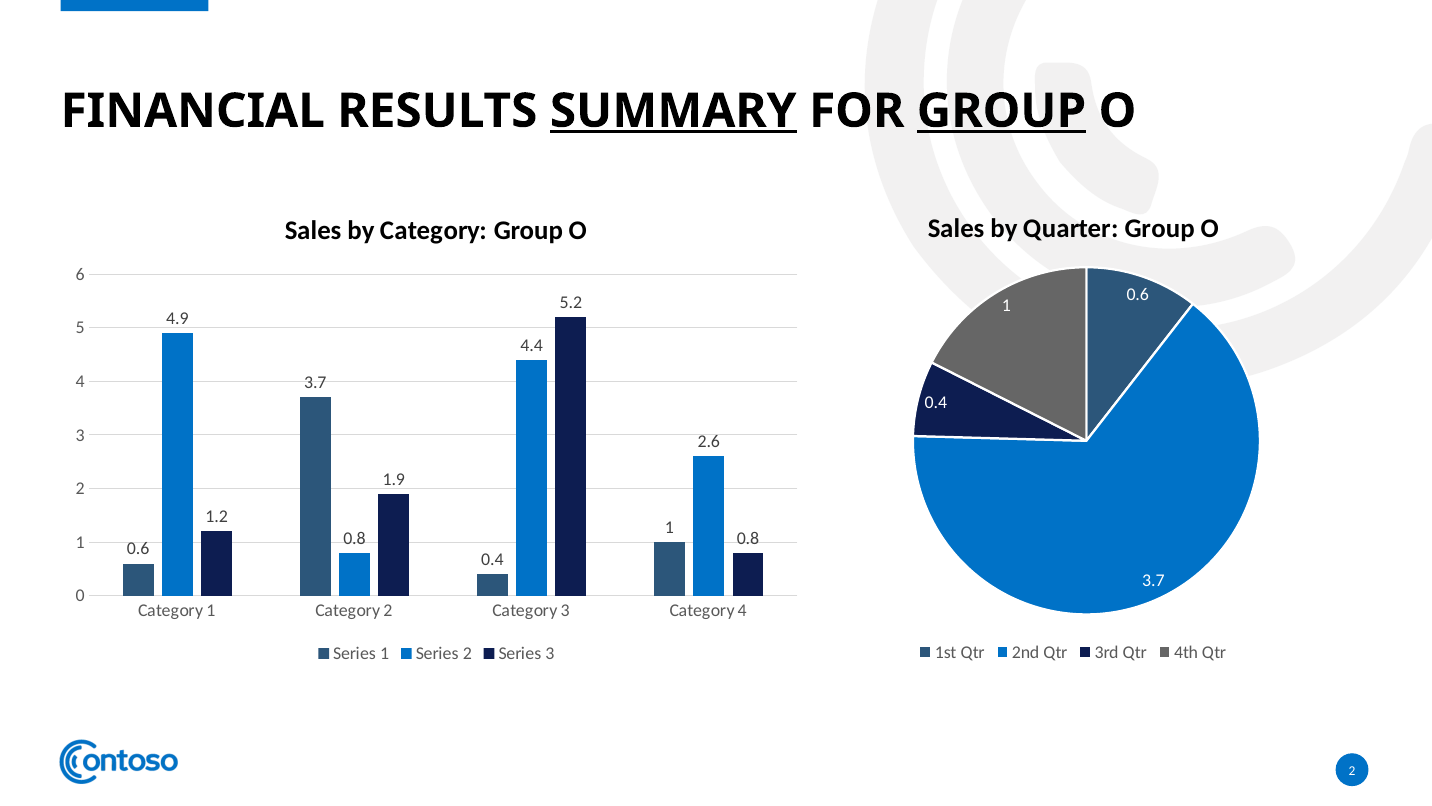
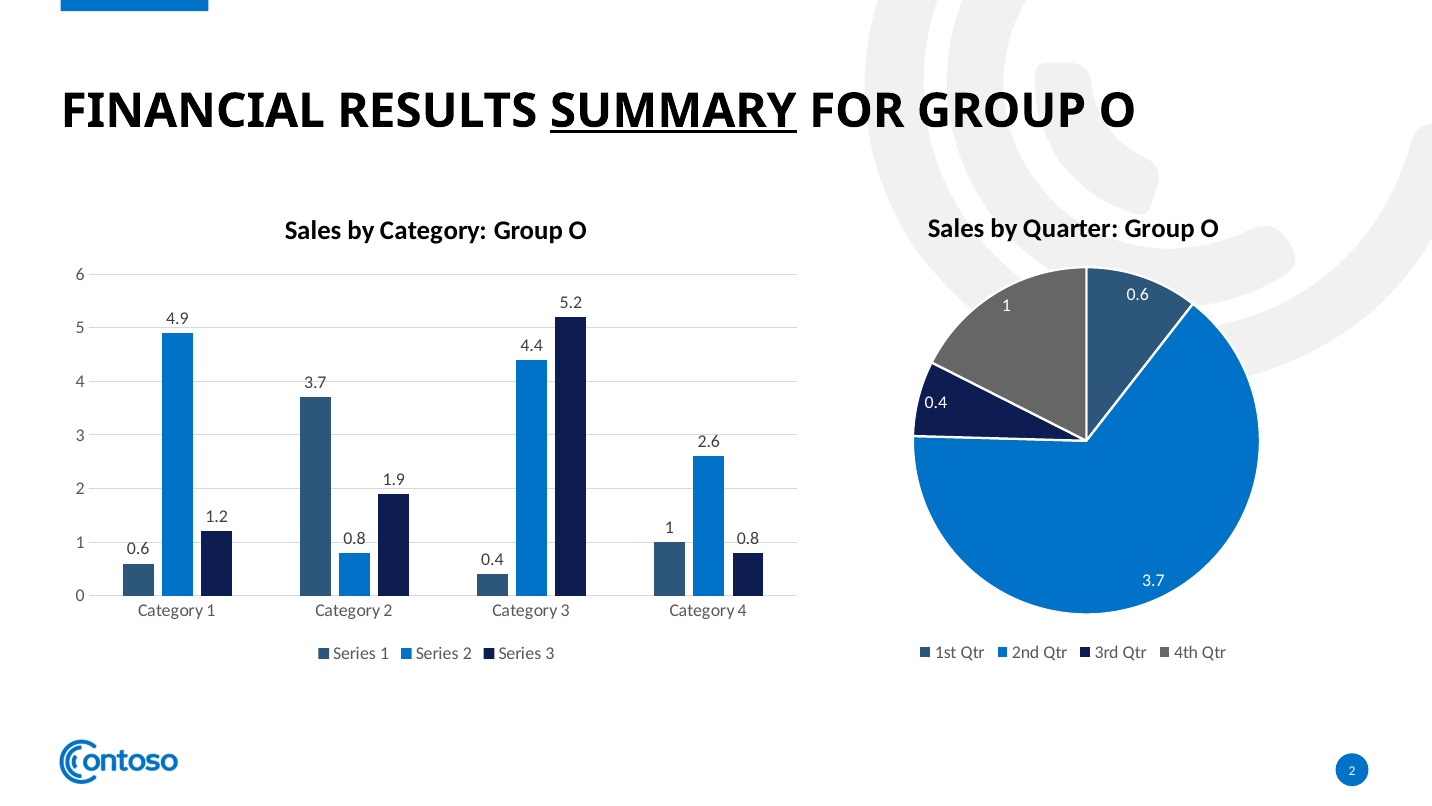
GROUP at (1001, 111) underline: present -> none
